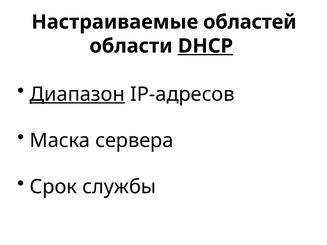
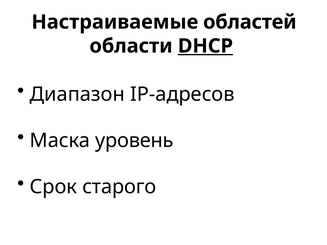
Диапазон underline: present -> none
сервера: сервера -> уровень
службы: службы -> старого
